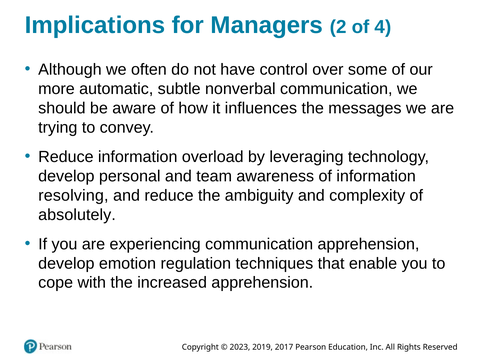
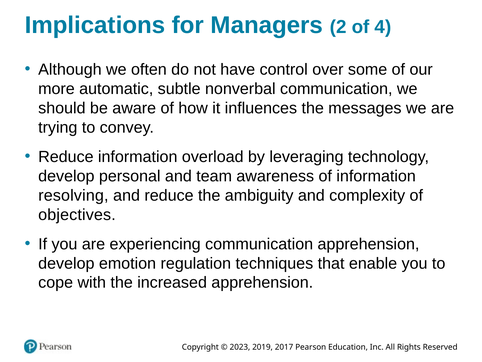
absolutely: absolutely -> objectives
